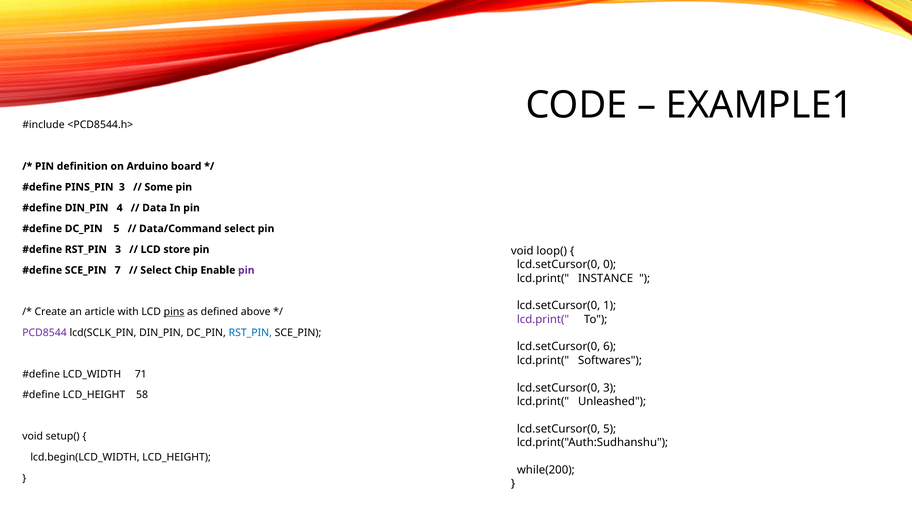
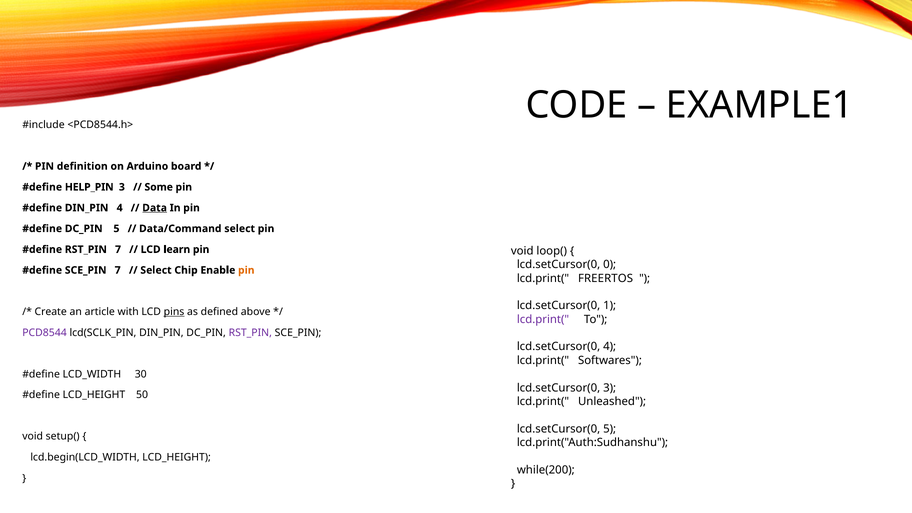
PINS_PIN: PINS_PIN -> HELP_PIN
Data underline: none -> present
RST_PIN 3: 3 -> 7
store: store -> learn
pin at (246, 270) colour: purple -> orange
INSTANCE: INSTANCE -> FREERTOS
RST_PIN at (250, 333) colour: blue -> purple
lcd.setCursor(0 6: 6 -> 4
71: 71 -> 30
58: 58 -> 50
